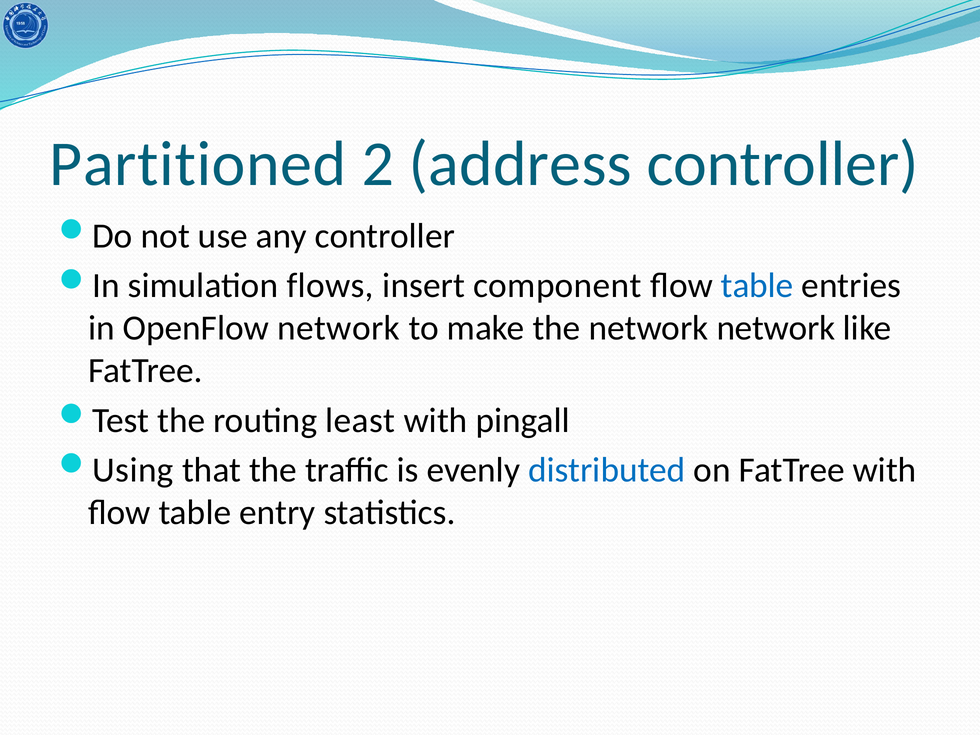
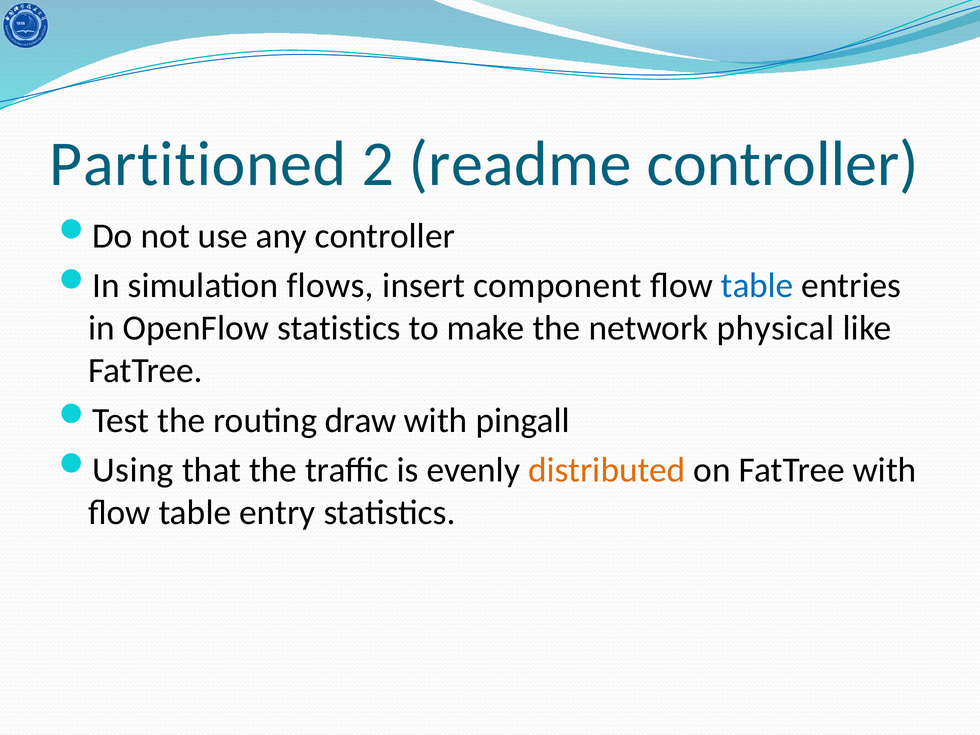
address: address -> readme
OpenFlow network: network -> statistics
network network: network -> physical
least: least -> draw
distributed colour: blue -> orange
